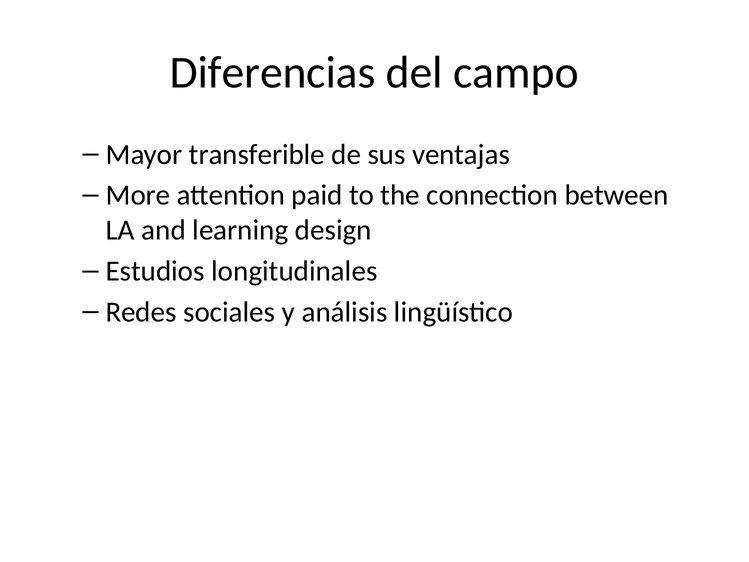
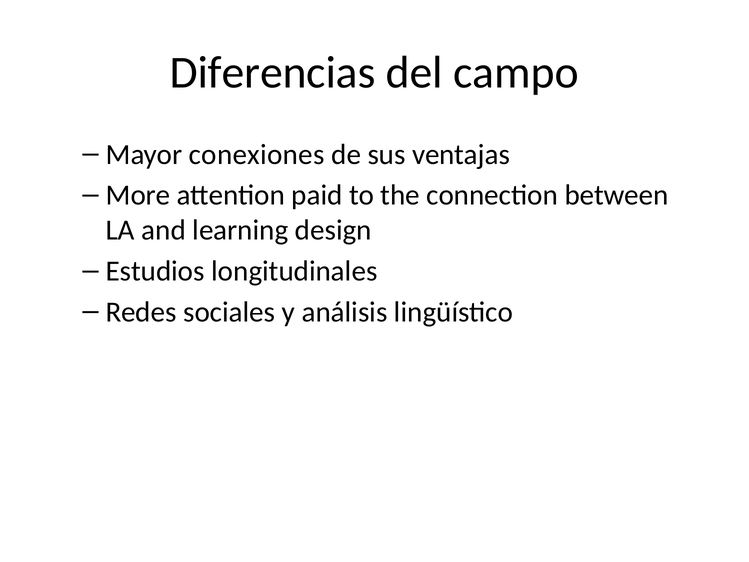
transferible: transferible -> conexiones
